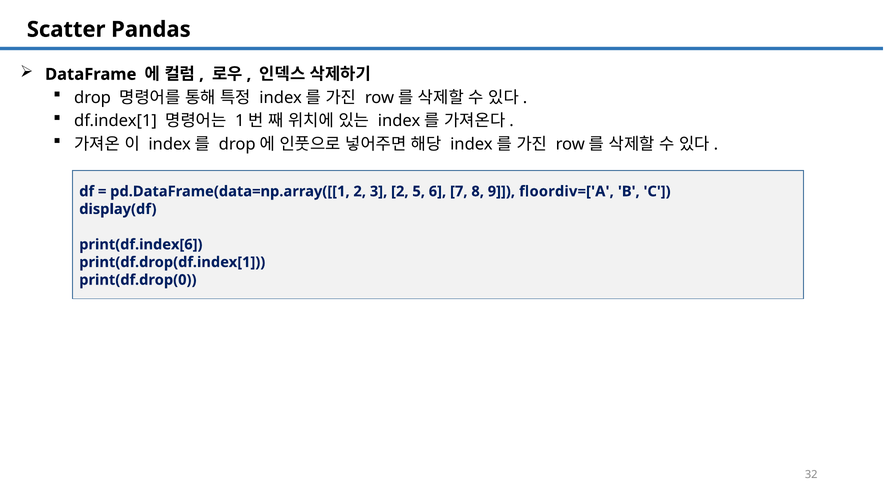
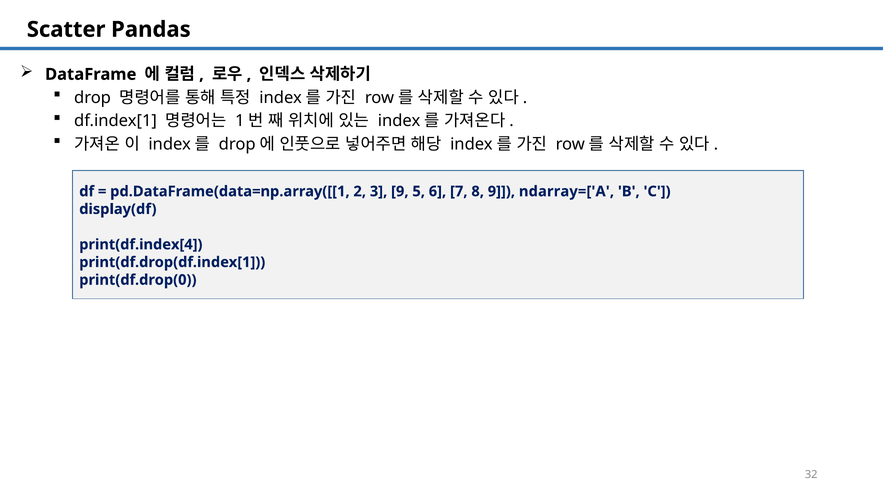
3 2: 2 -> 9
floordiv=['A: floordiv=['A -> ndarray=['A
print(df.index[6: print(df.index[6 -> print(df.index[4
